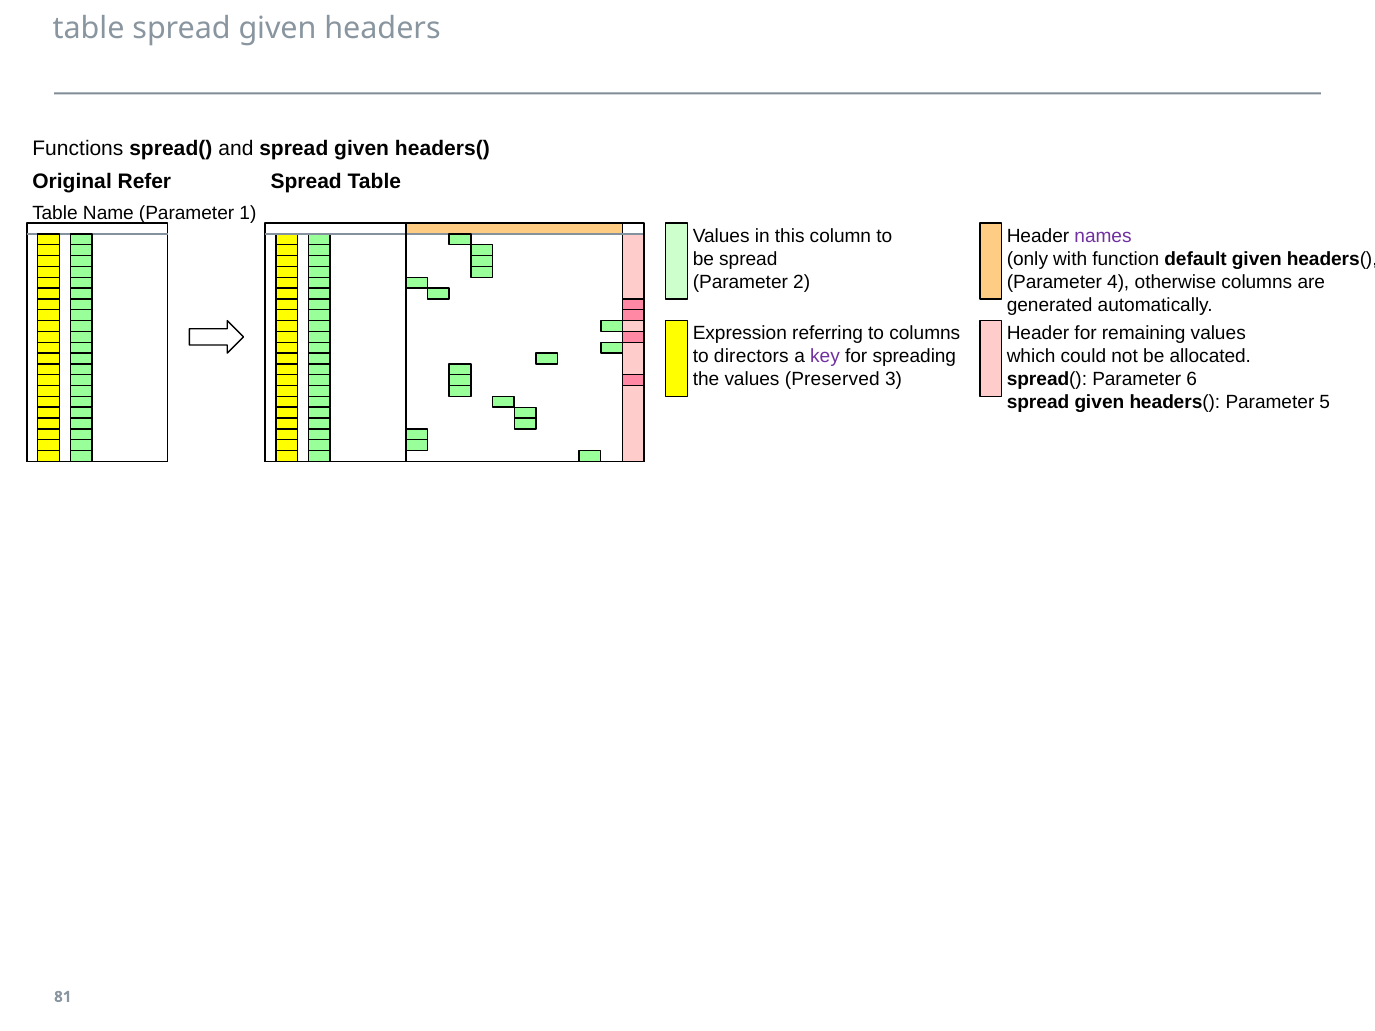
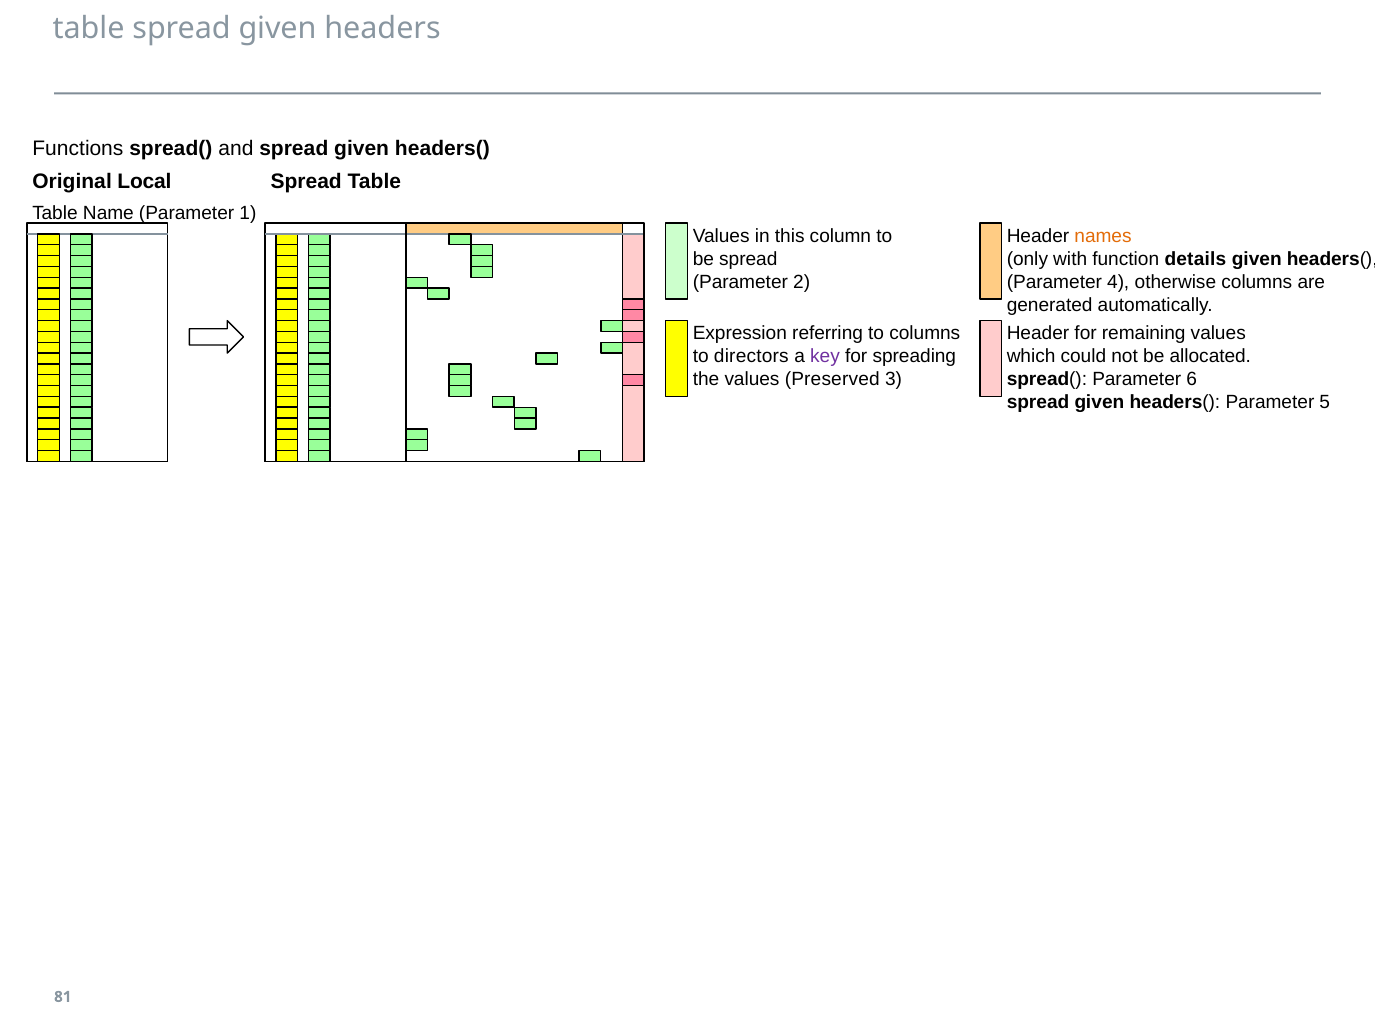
Refer: Refer -> Local
names colour: purple -> orange
default: default -> details
